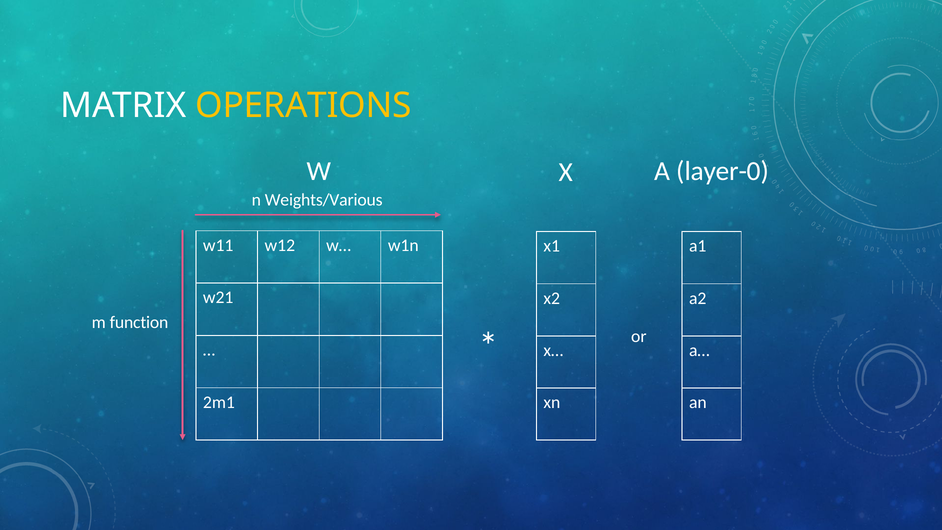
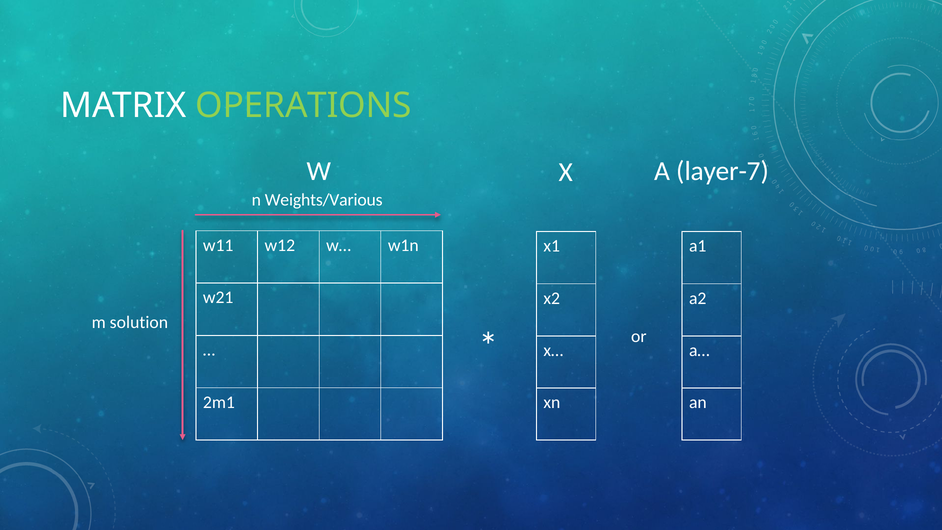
OPERATIONS colour: yellow -> light green
layer-0: layer-0 -> layer-7
function: function -> solution
